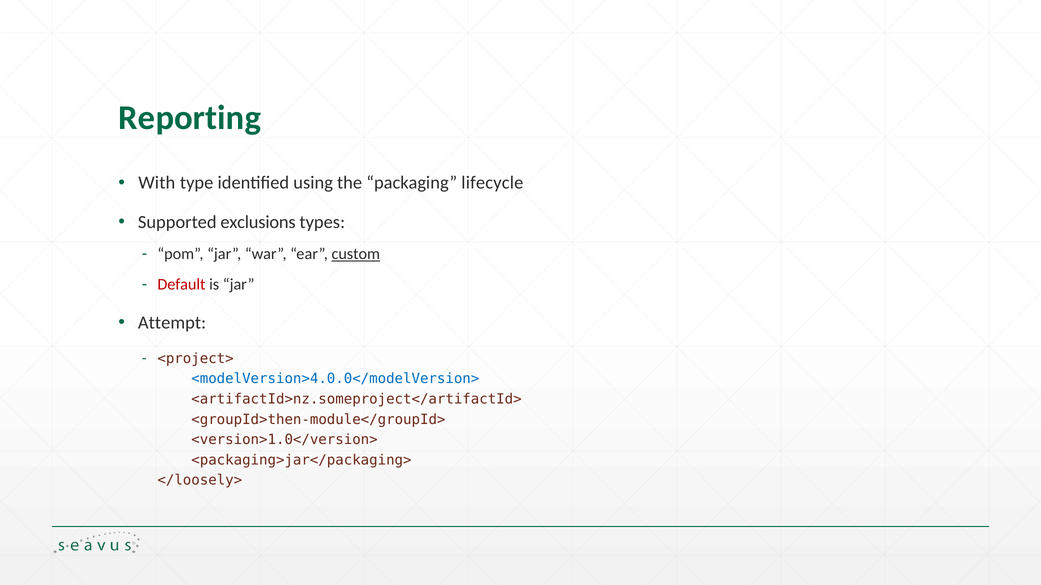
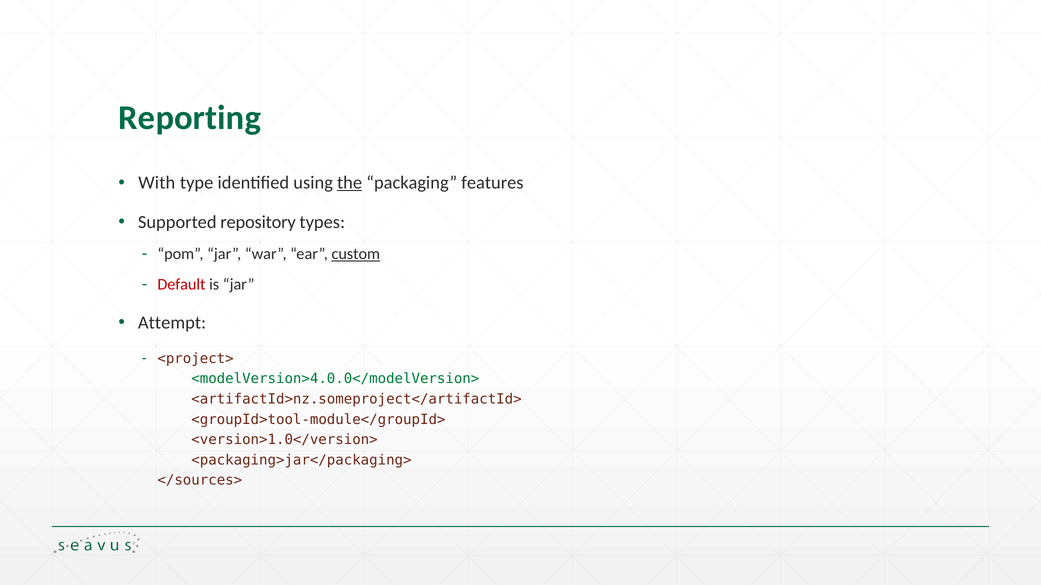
the underline: none -> present
lifecycle: lifecycle -> features
exclusions: exclusions -> repository
<modelVersion>4.0.0</modelVersion> colour: blue -> green
<groupId>then-module</groupId>: <groupId>then-module</groupId> -> <groupId>tool-module</groupId>
</loosely>: </loosely> -> </sources>
